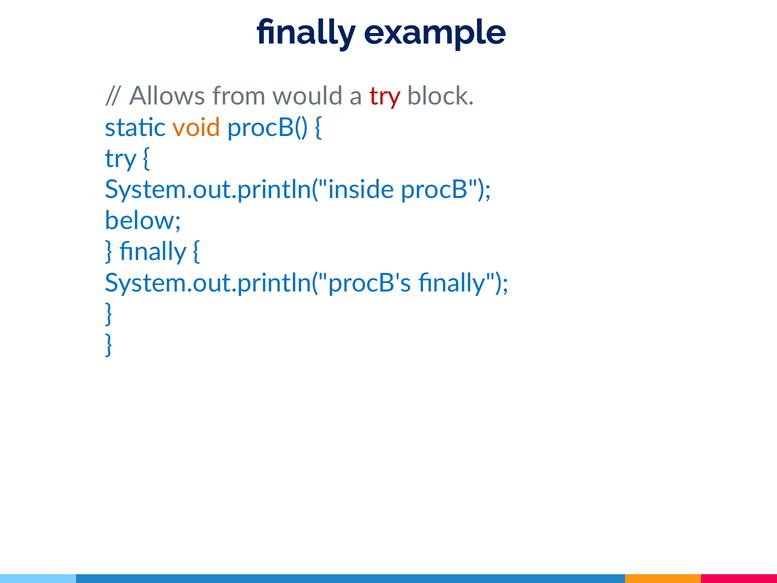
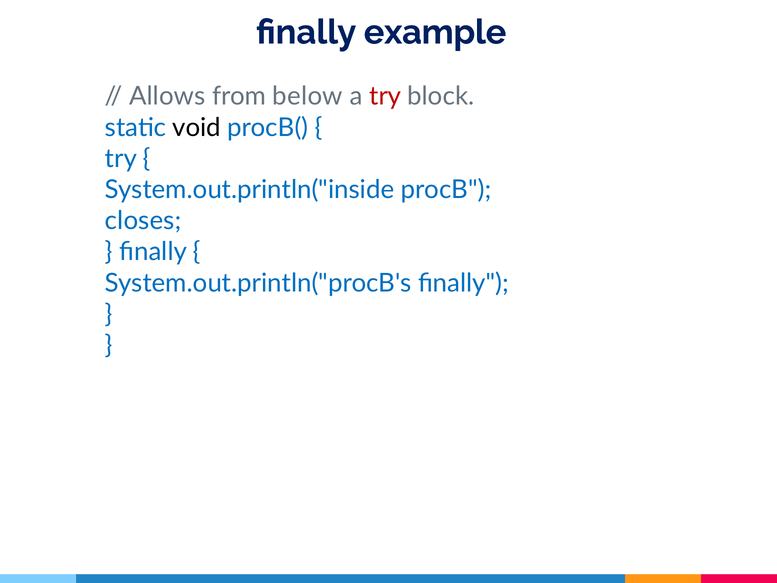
would: would -> below
void colour: orange -> black
below: below -> closes
